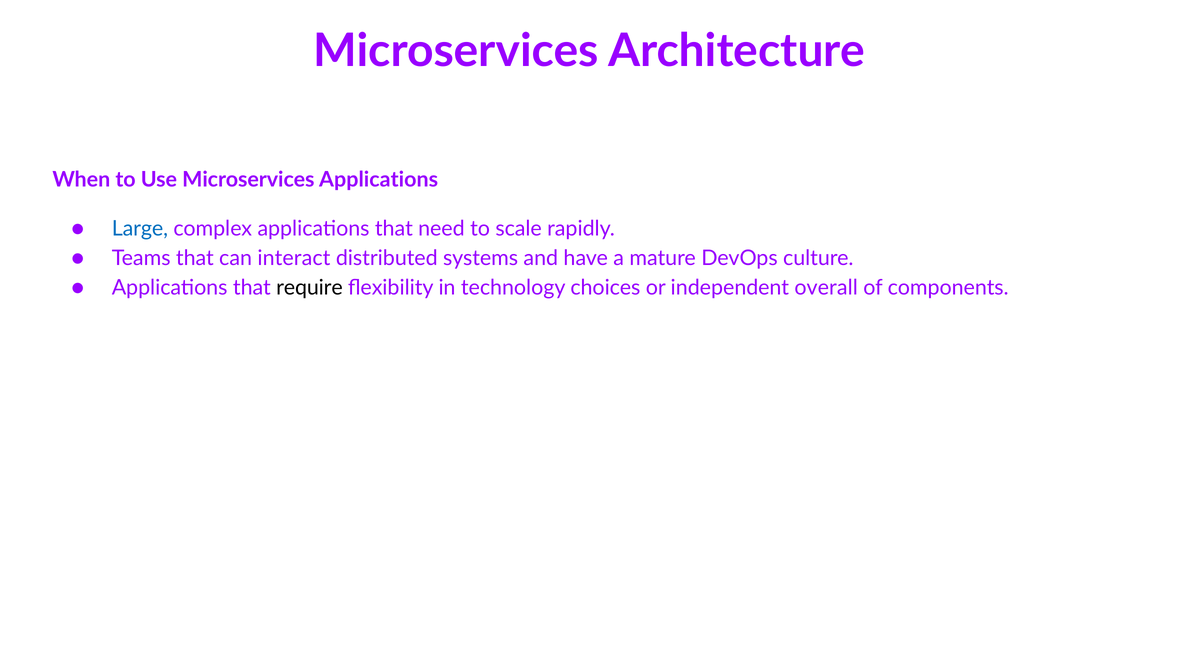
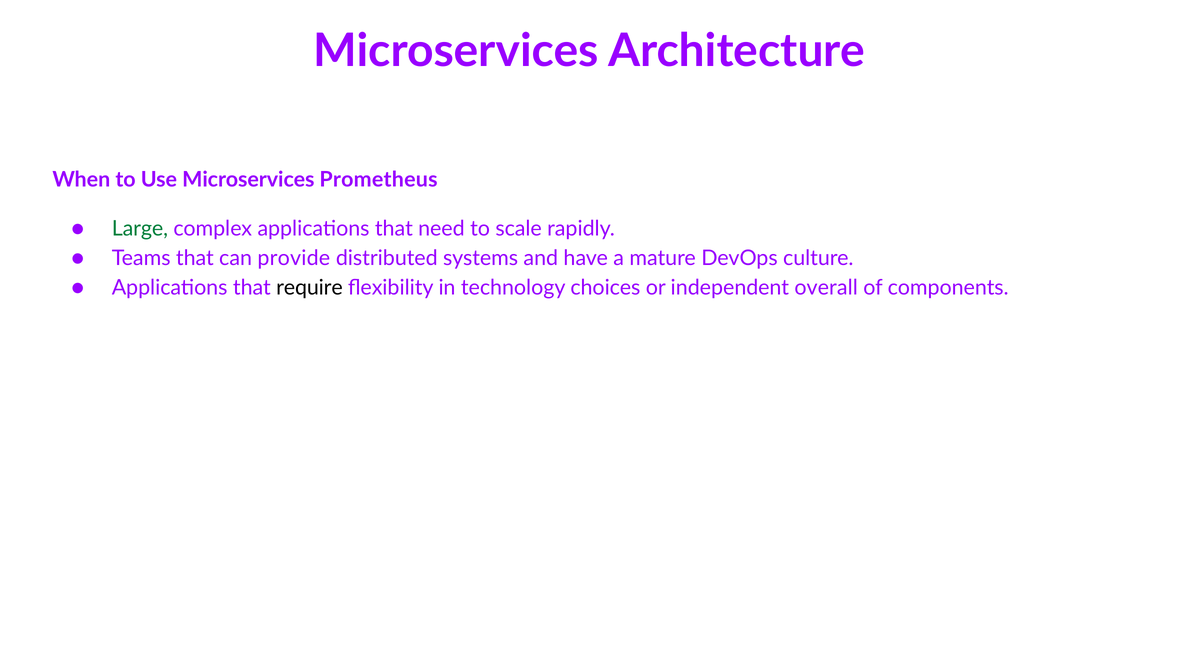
Microservices Applications: Applications -> Prometheus
Large colour: blue -> green
interact: interact -> provide
